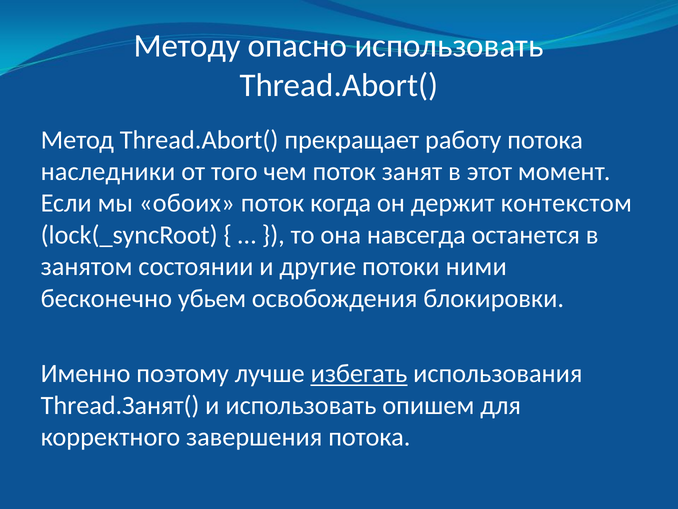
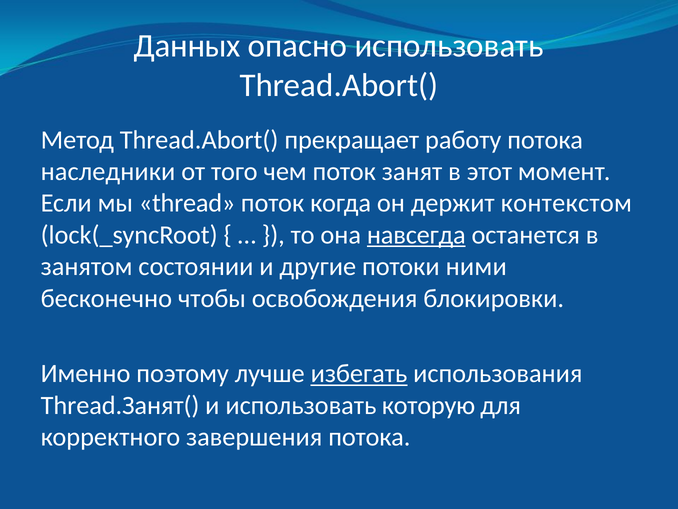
Методу: Методу -> Данных
обоих: обоих -> thread
навсегда underline: none -> present
убьем: убьем -> чтобы
опишем: опишем -> которую
